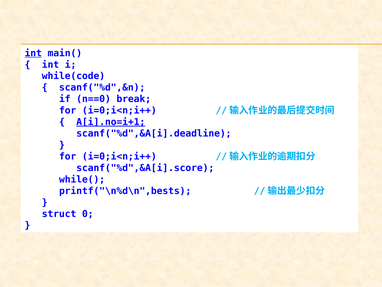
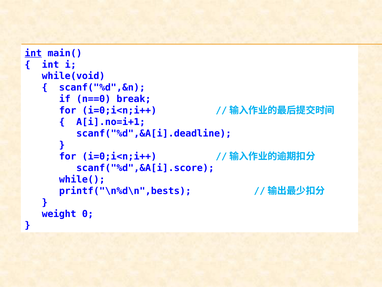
while(code: while(code -> while(void
A[i].no=i+1 underline: present -> none
struct: struct -> weight
